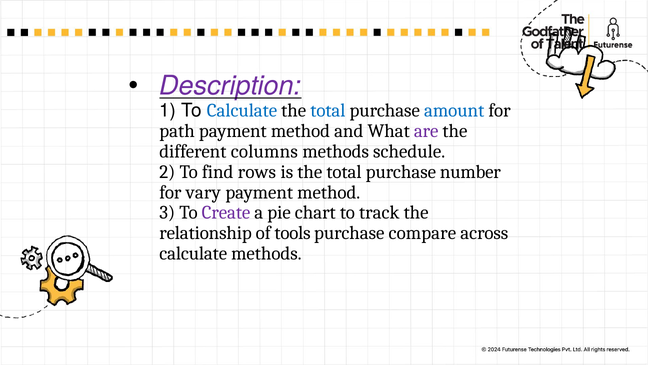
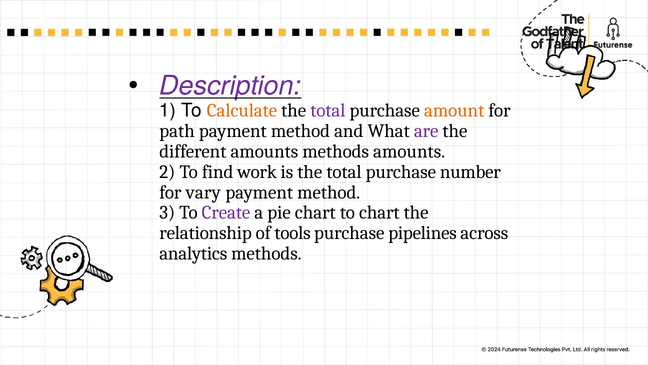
Calculate at (242, 110) colour: blue -> orange
total at (328, 110) colour: blue -> purple
amount colour: blue -> orange
different columns: columns -> amounts
methods schedule: schedule -> amounts
rows: rows -> work
to track: track -> chart
compare: compare -> pipelines
calculate at (193, 253): calculate -> analytics
